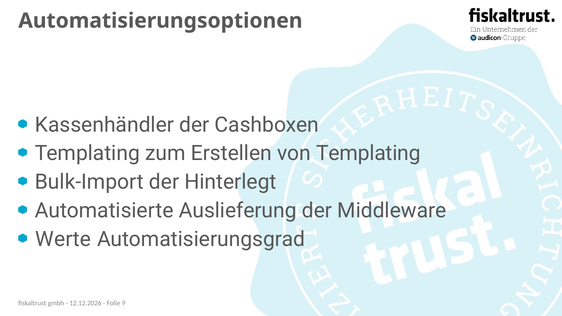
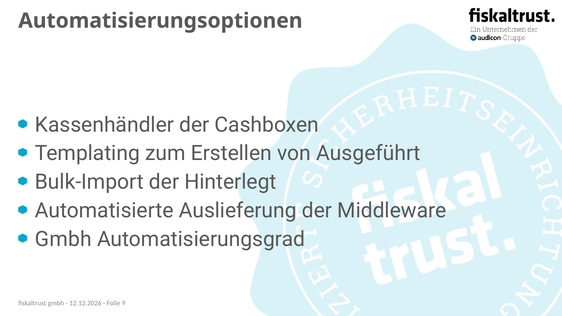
von Templating: Templating -> Ausgeführt
Werte at (63, 239): Werte -> Gmbh
